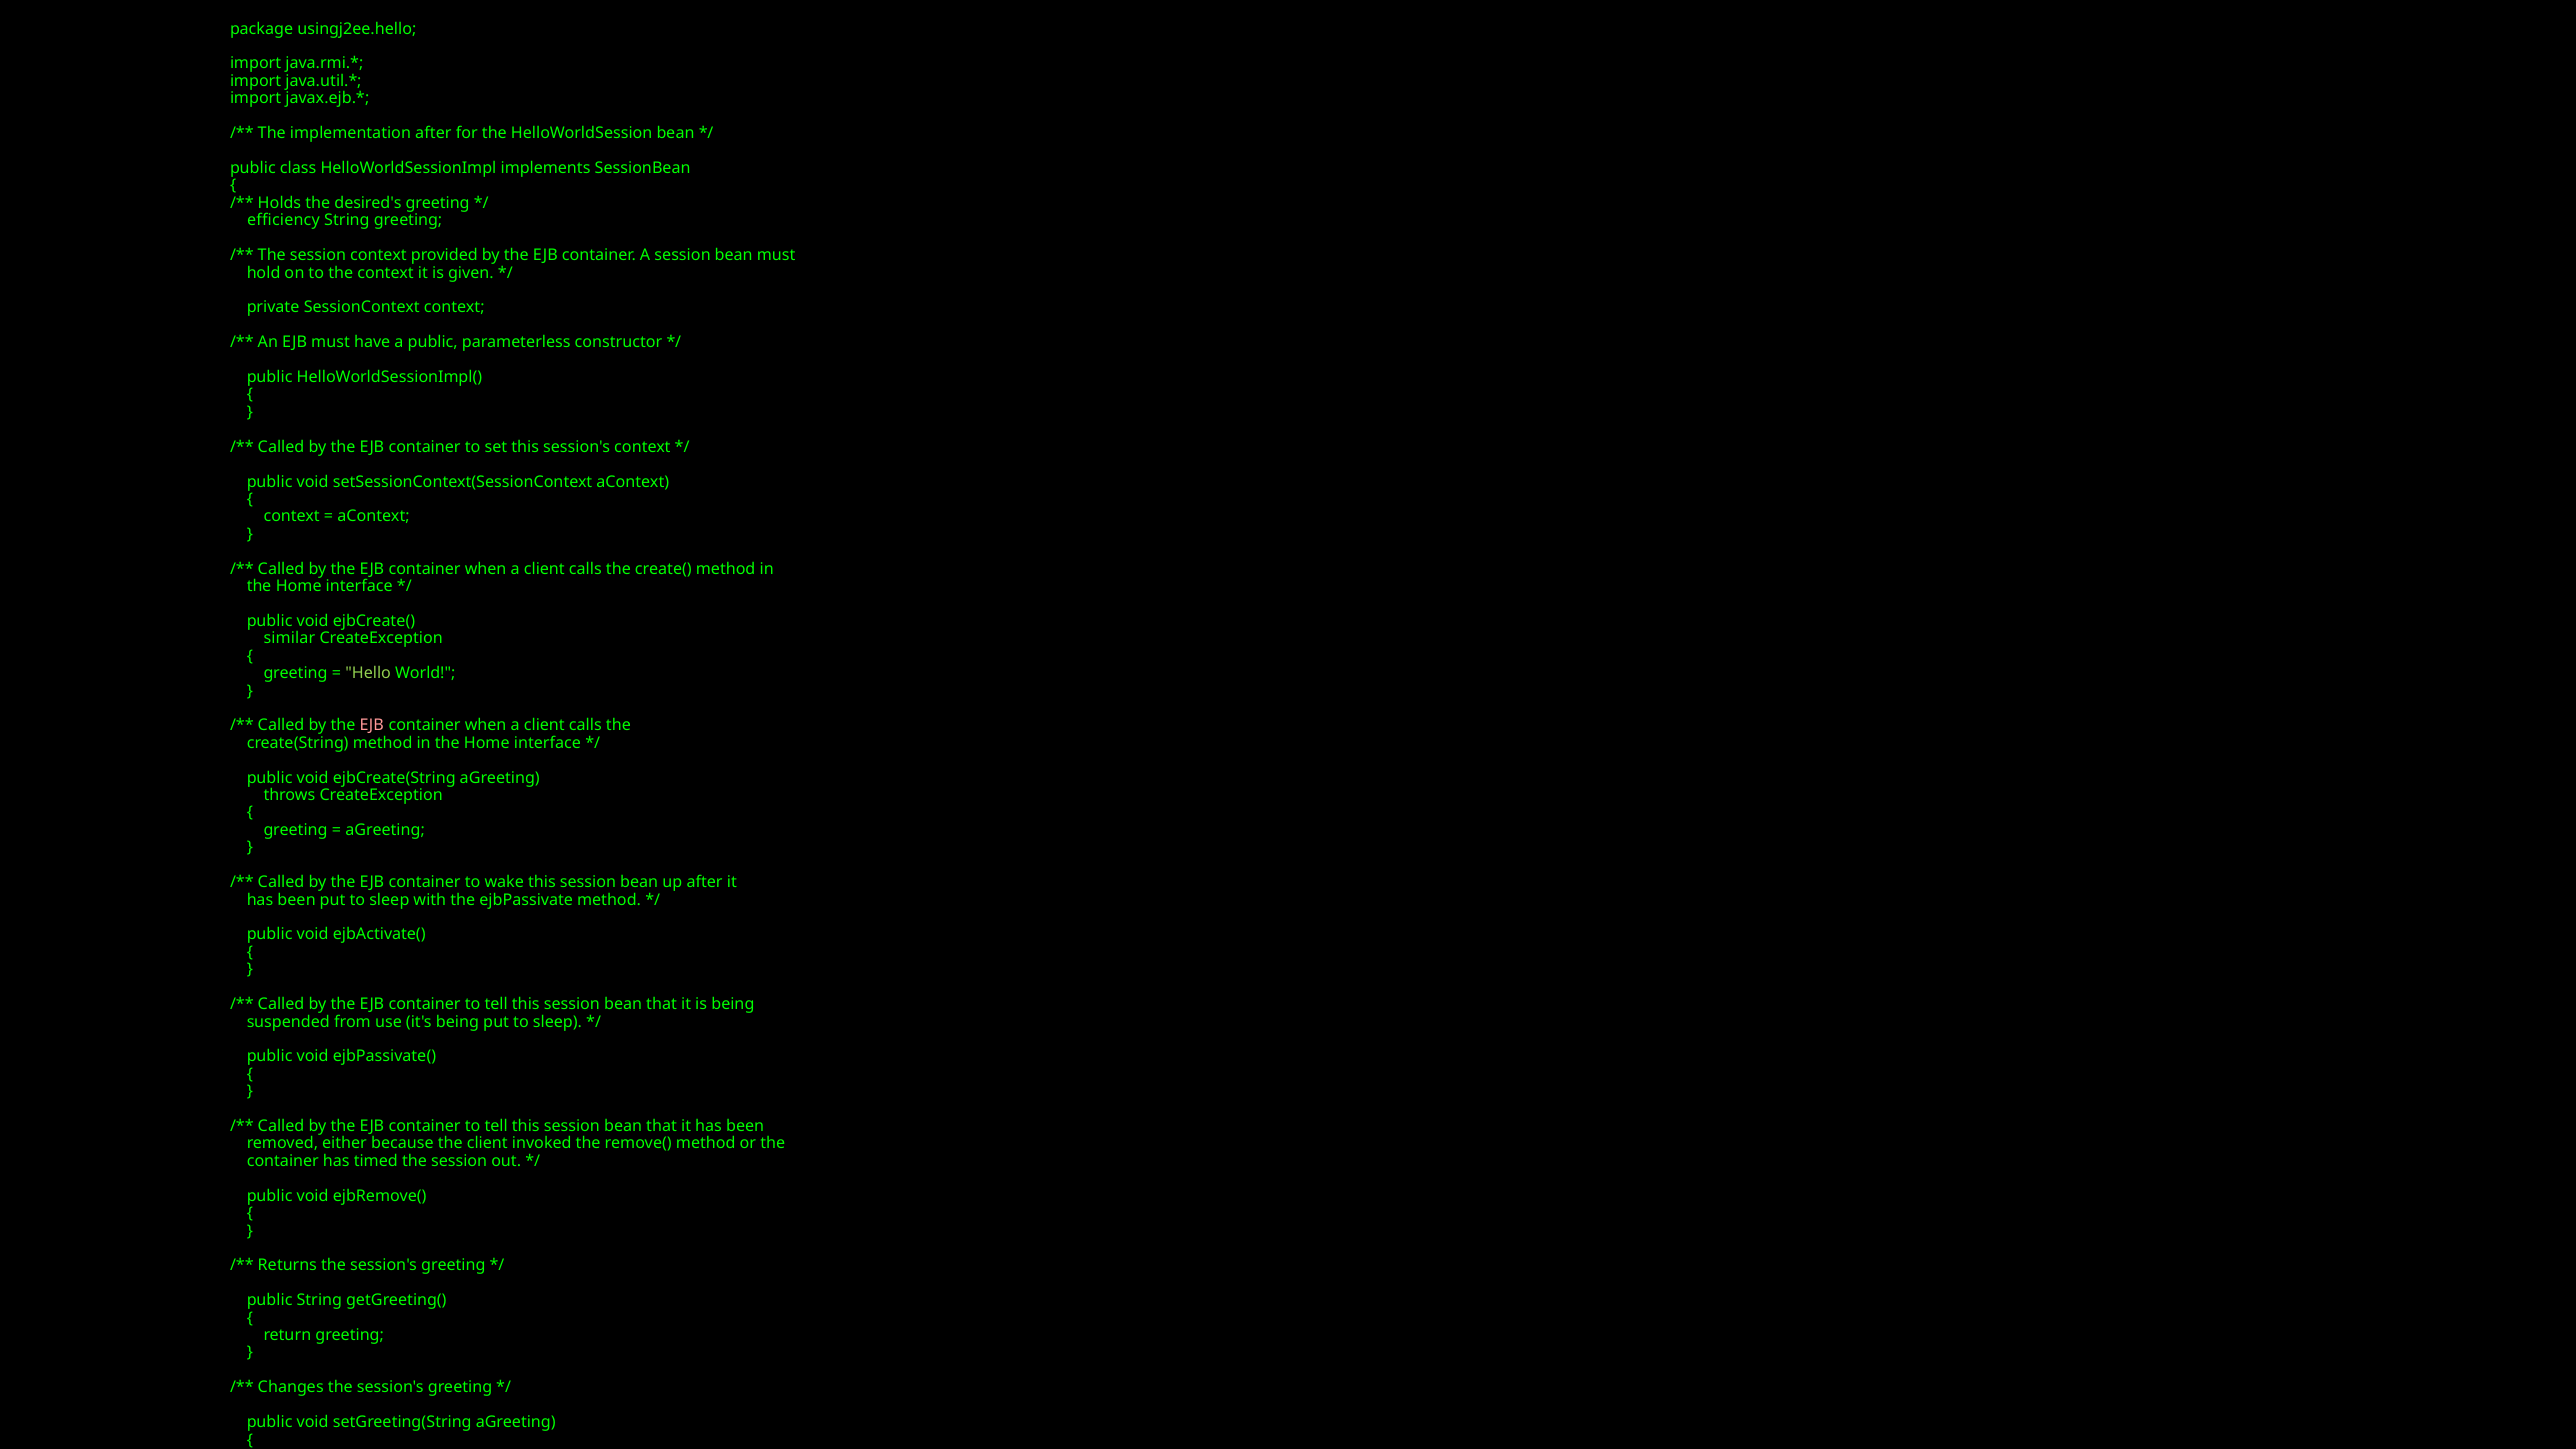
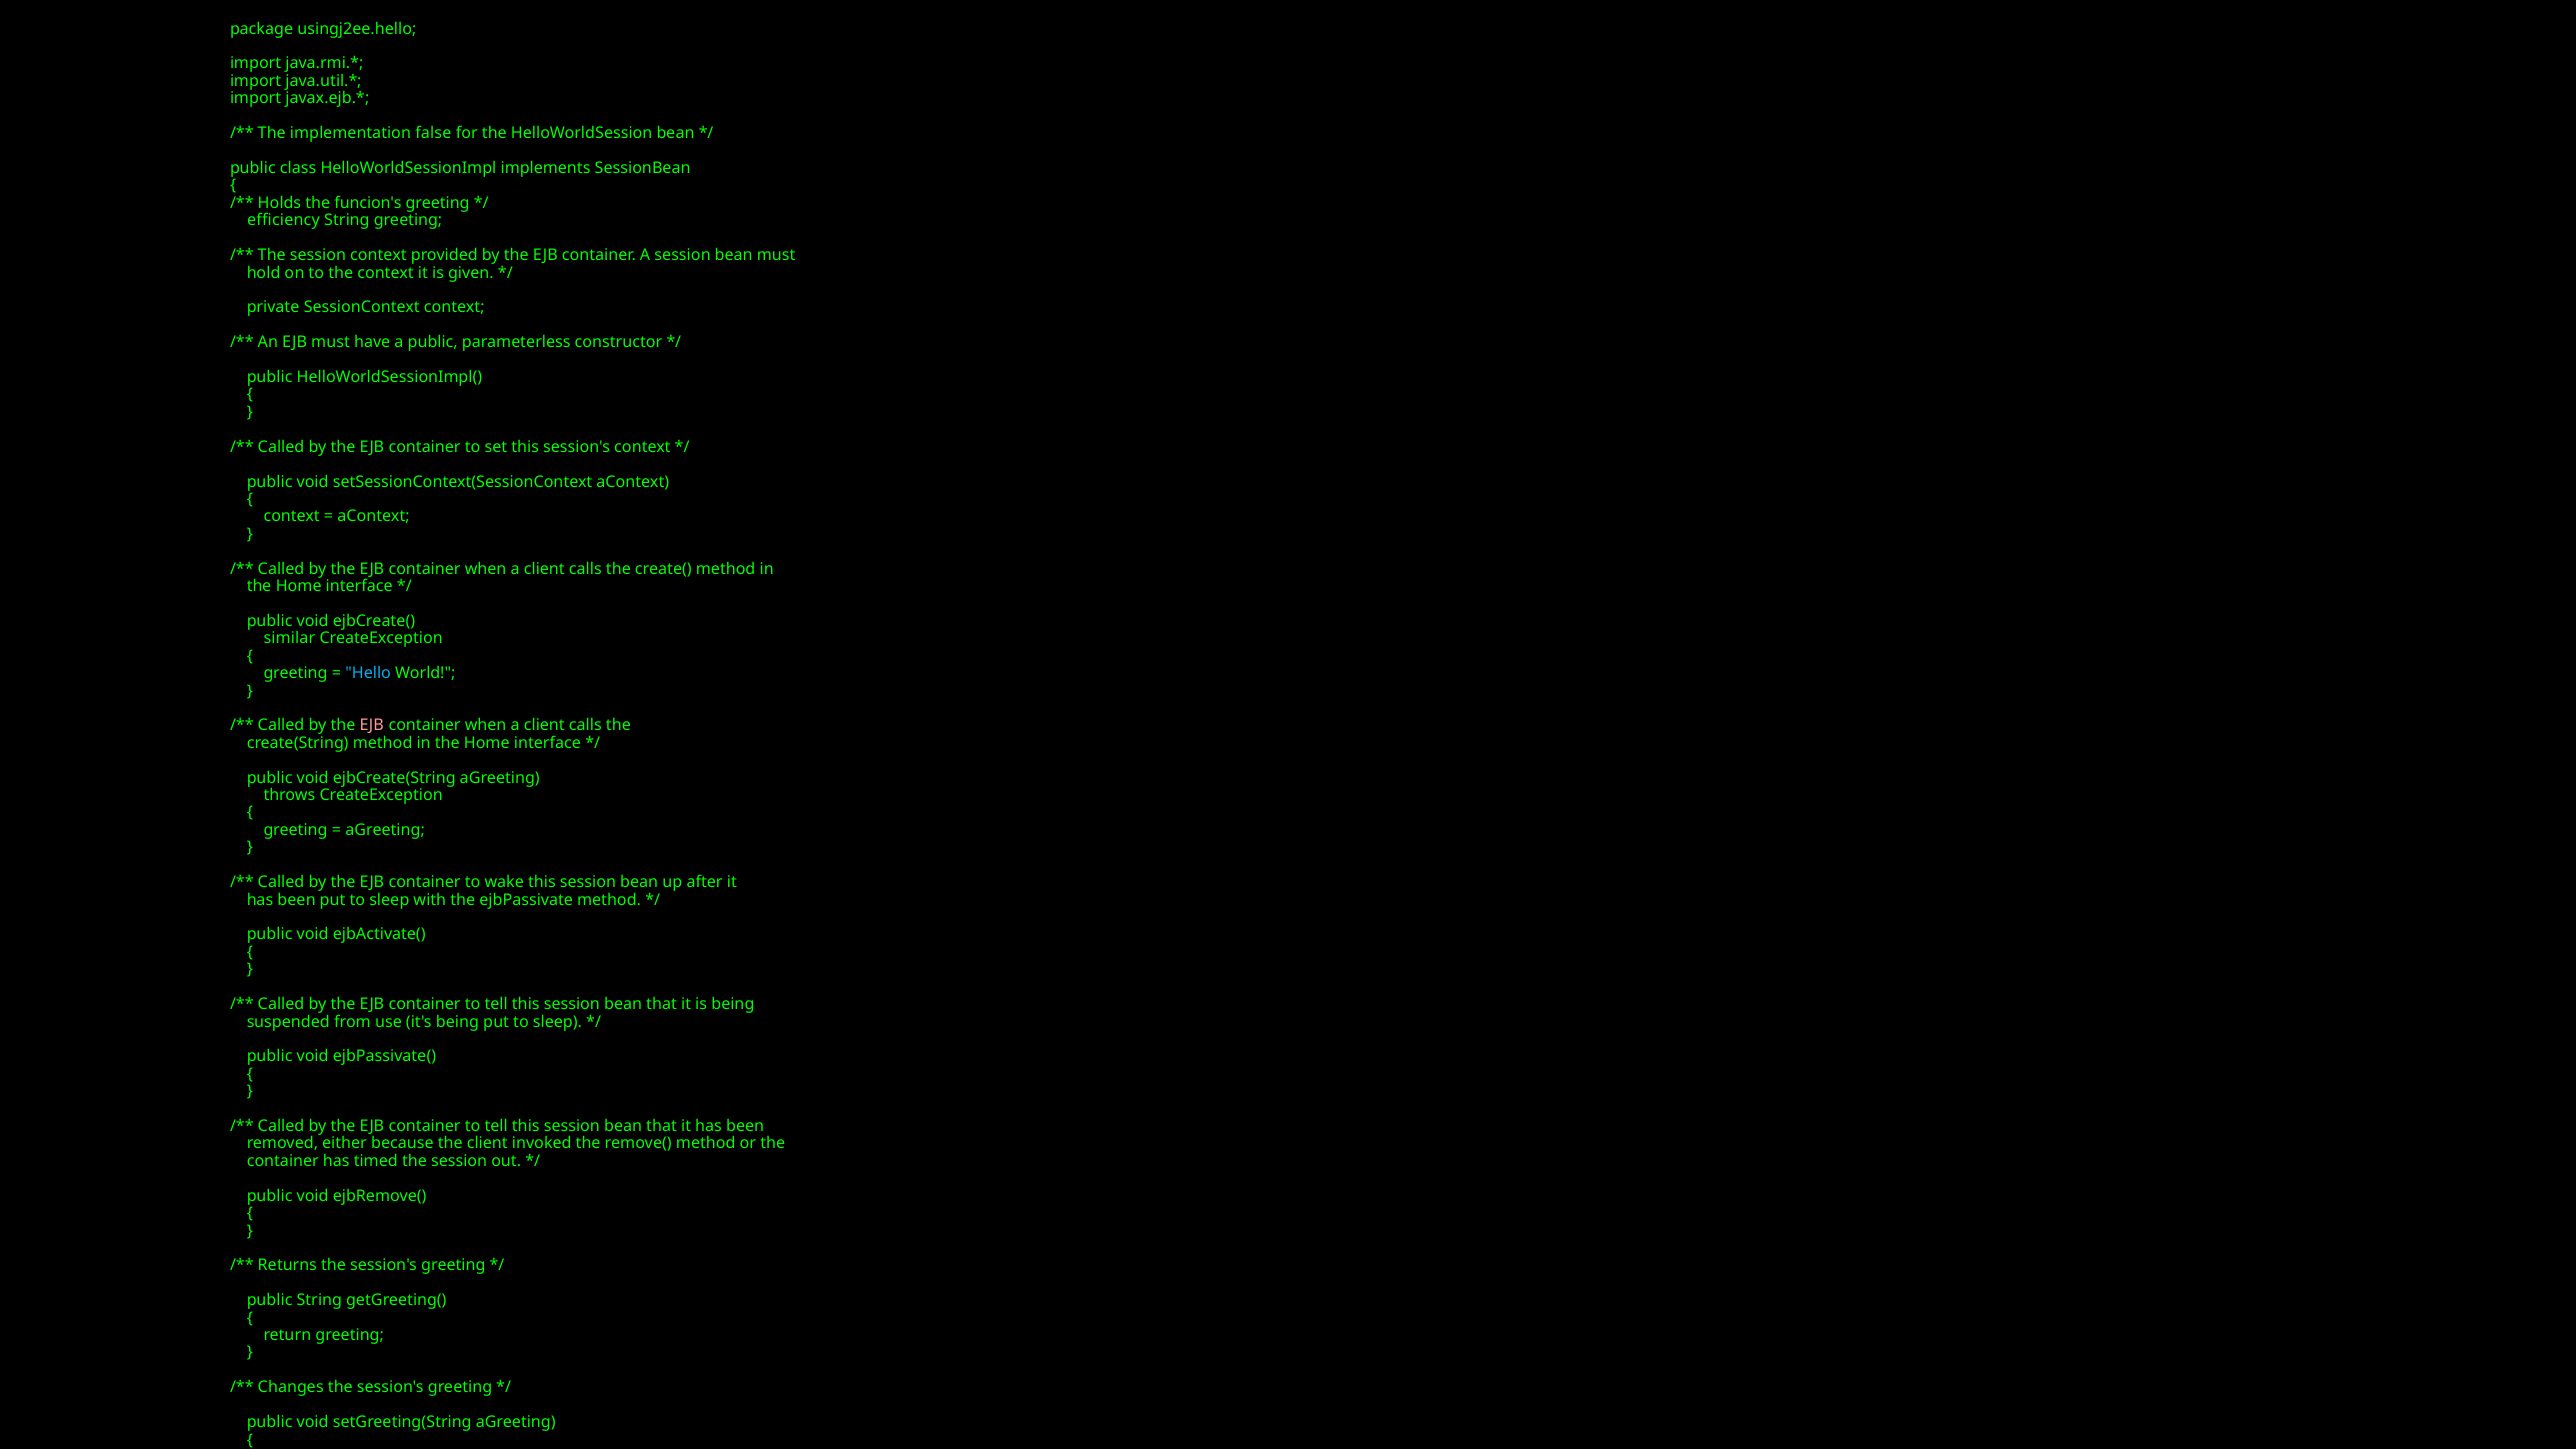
implementation after: after -> false
desired's: desired's -> funcion's
Hello colour: light green -> light blue
